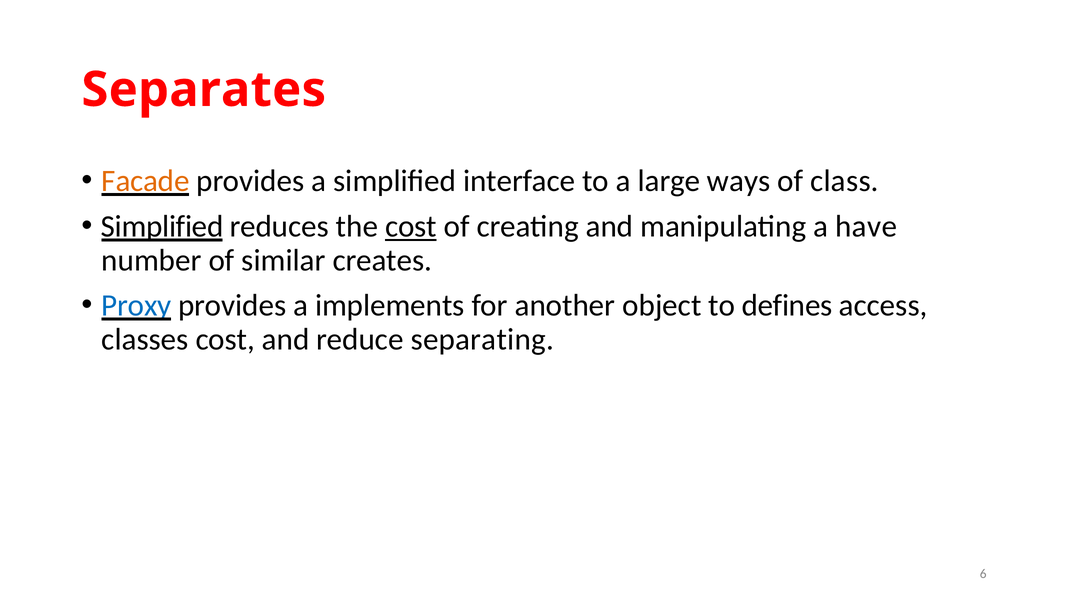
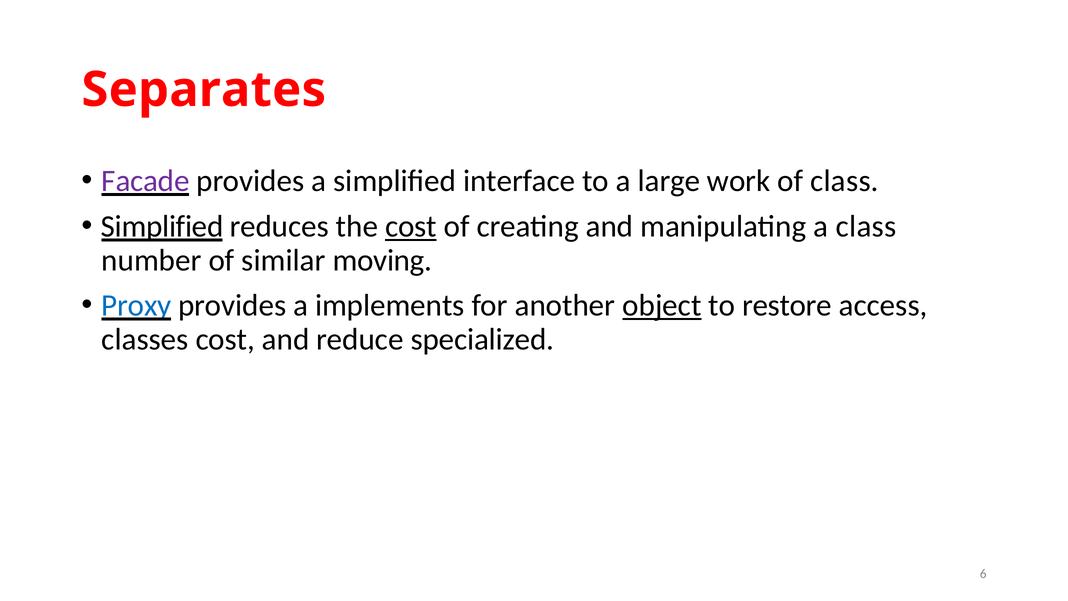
Facade colour: orange -> purple
ways: ways -> work
a have: have -> class
creates: creates -> moving
object underline: none -> present
defines: defines -> restore
separating: separating -> specialized
